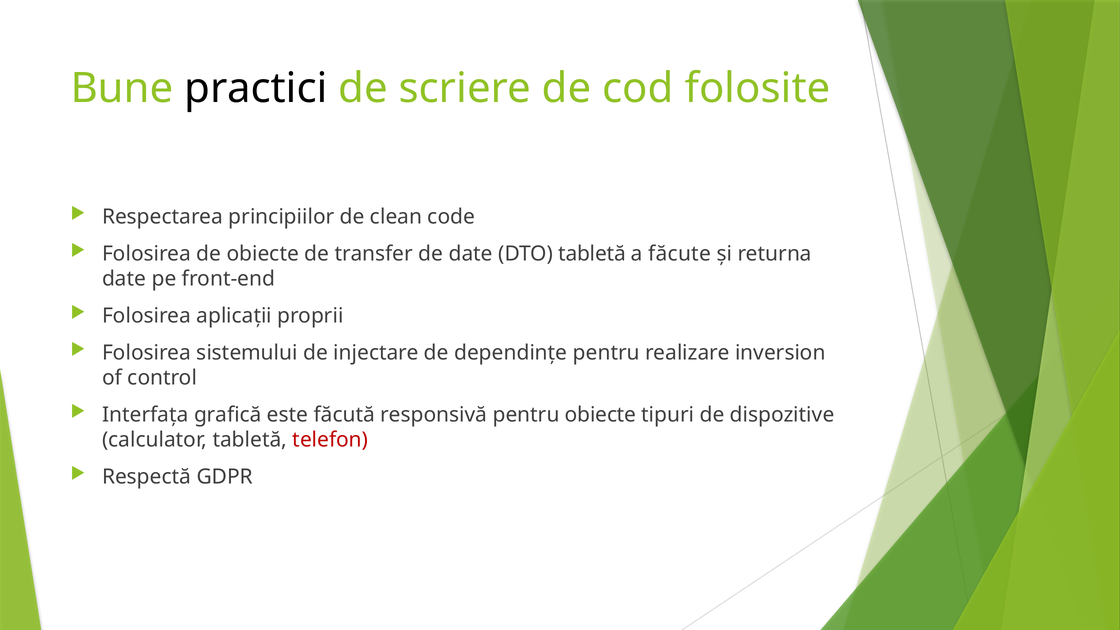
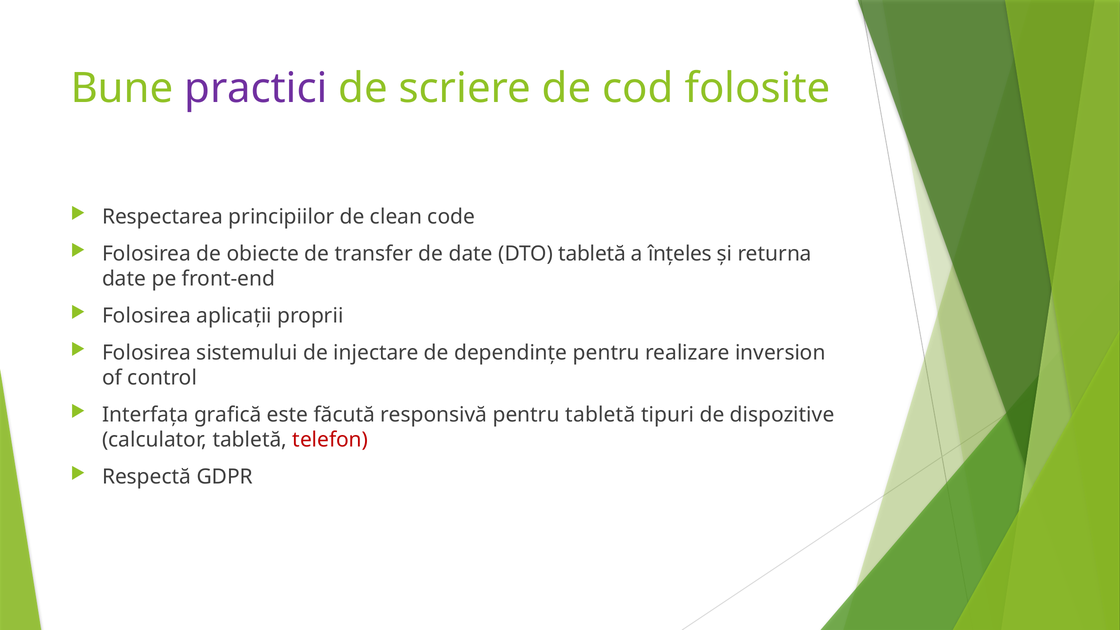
practici colour: black -> purple
făcute: făcute -> înțeles
pentru obiecte: obiecte -> tabletă
